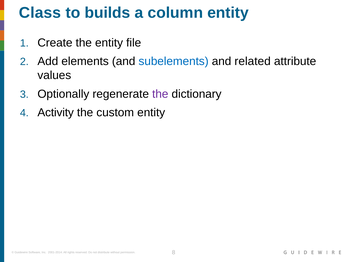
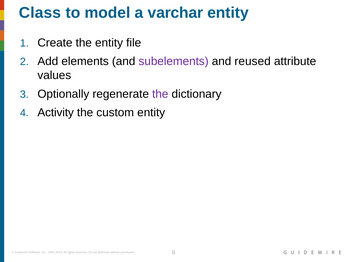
builds: builds -> model
column: column -> varchar
subelements colour: blue -> purple
related: related -> reused
